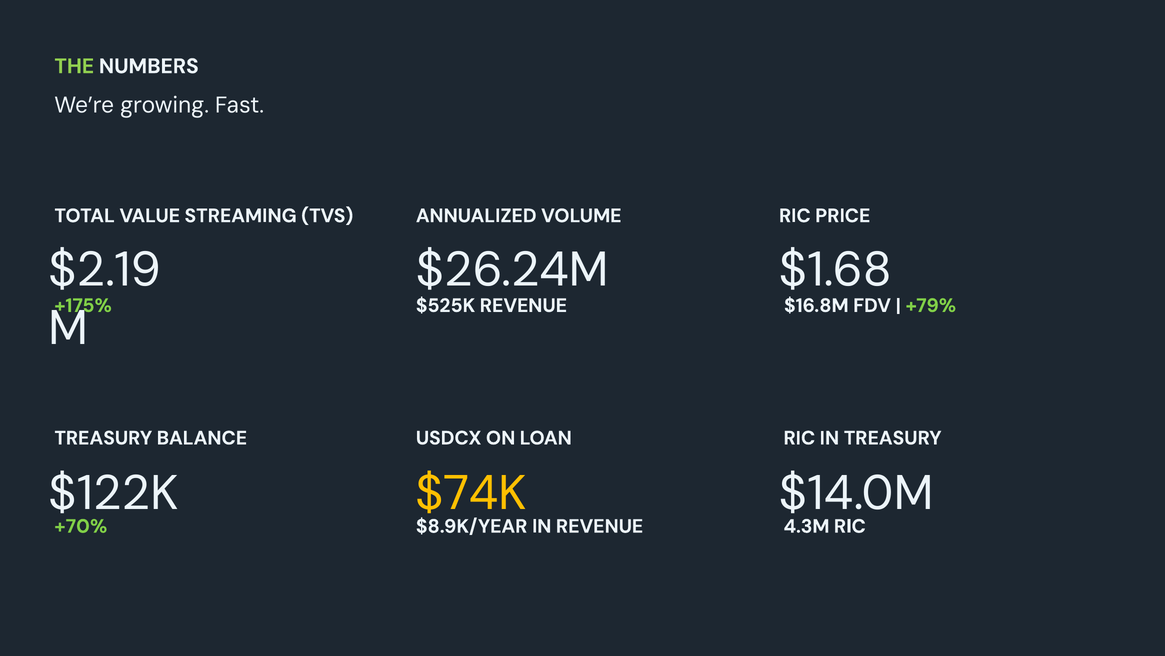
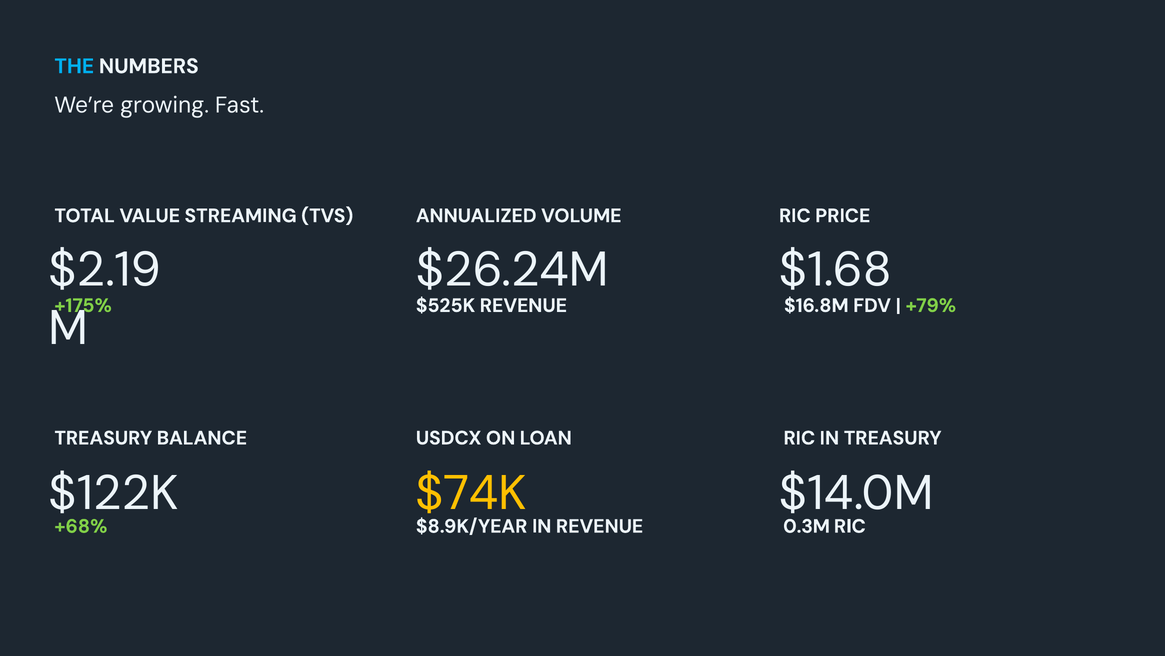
THE colour: light green -> light blue
+70%: +70% -> +68%
4.3M: 4.3M -> 0.3M
